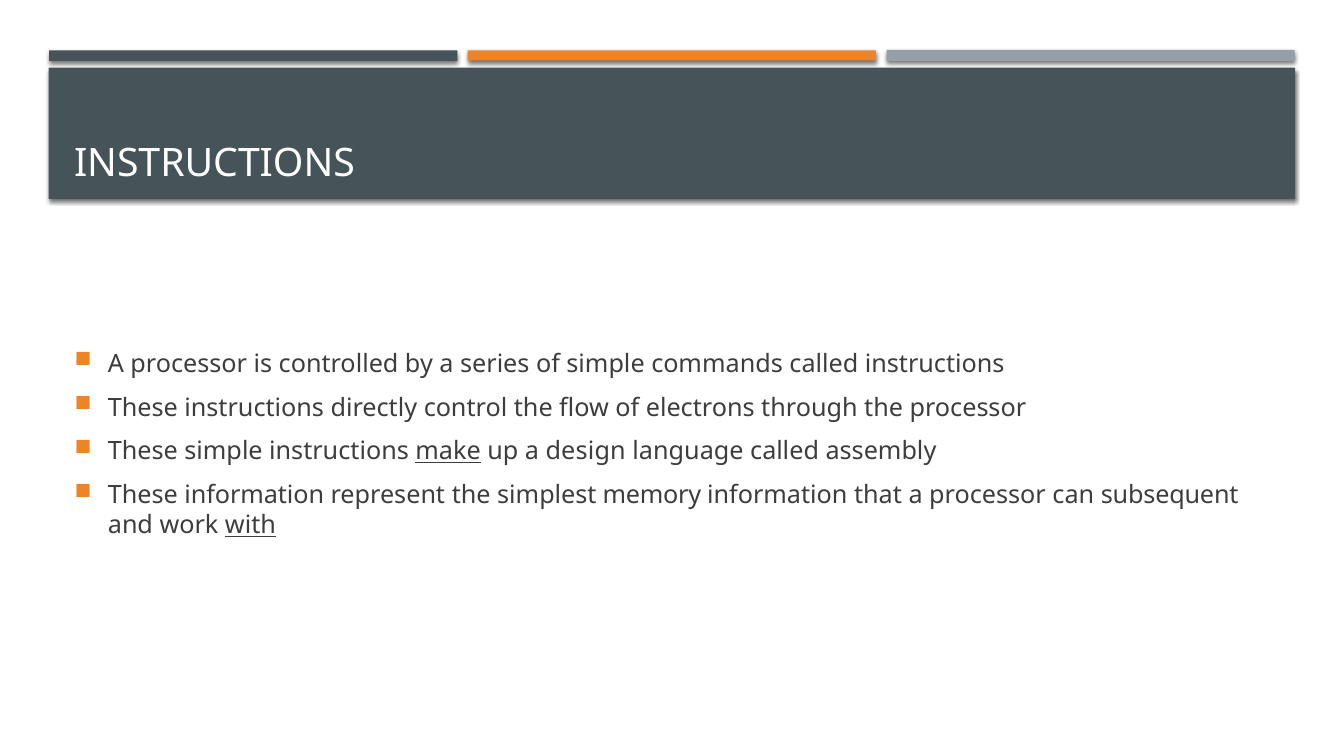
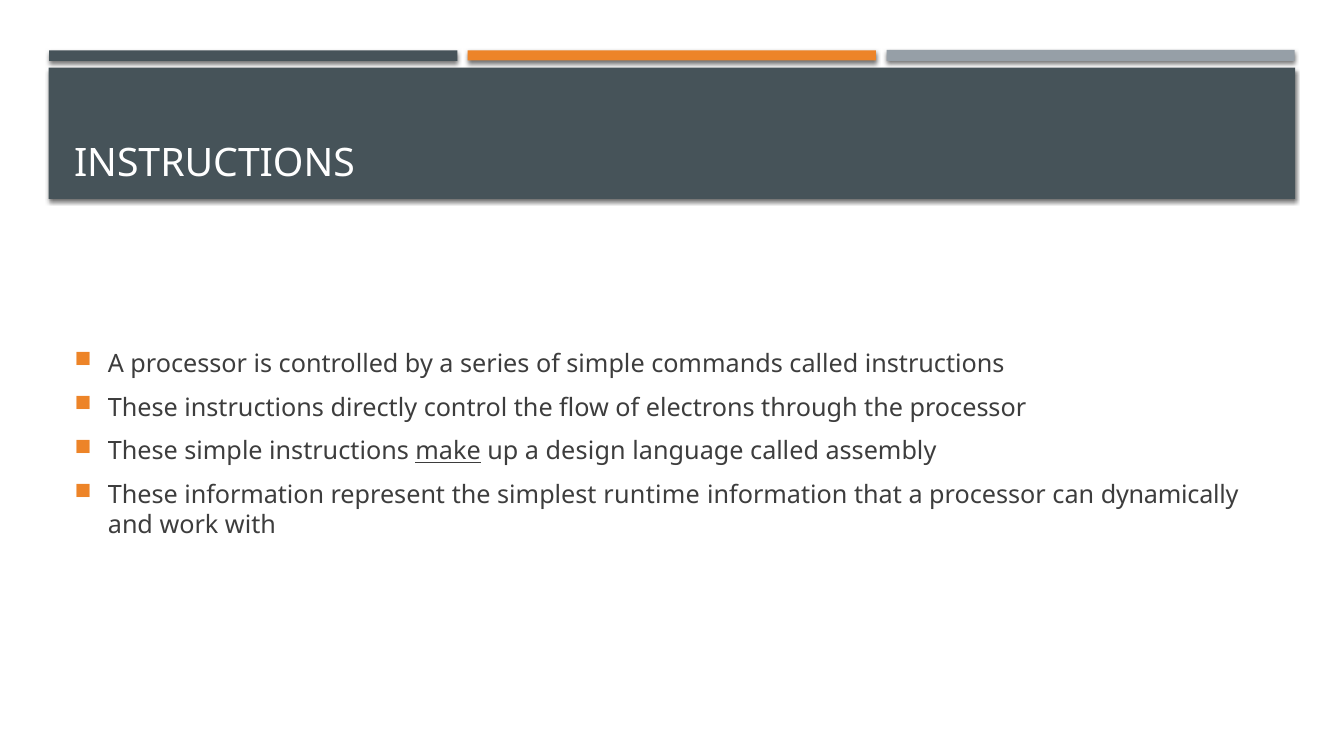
memory: memory -> runtime
subsequent: subsequent -> dynamically
with underline: present -> none
